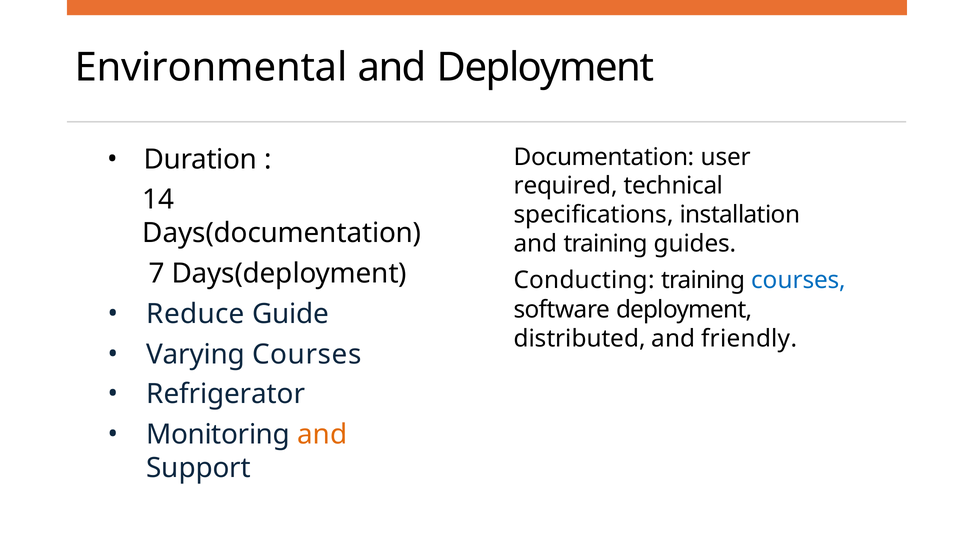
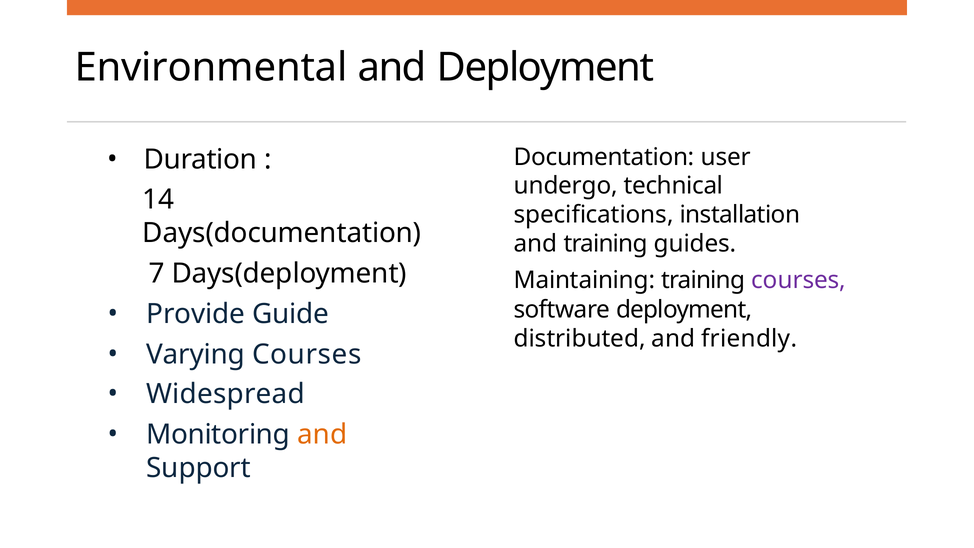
required: required -> undergo
Conducting: Conducting -> Maintaining
courses at (799, 280) colour: blue -> purple
Reduce: Reduce -> Provide
Refrigerator: Refrigerator -> Widespread
